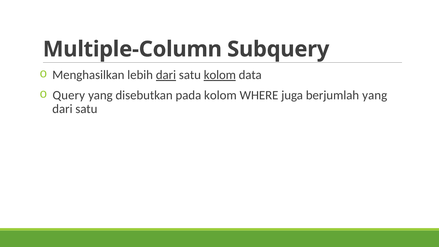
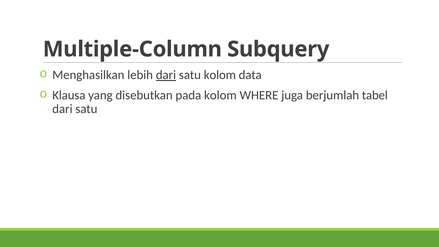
kolom at (220, 75) underline: present -> none
Query: Query -> Klausa
berjumlah yang: yang -> tabel
